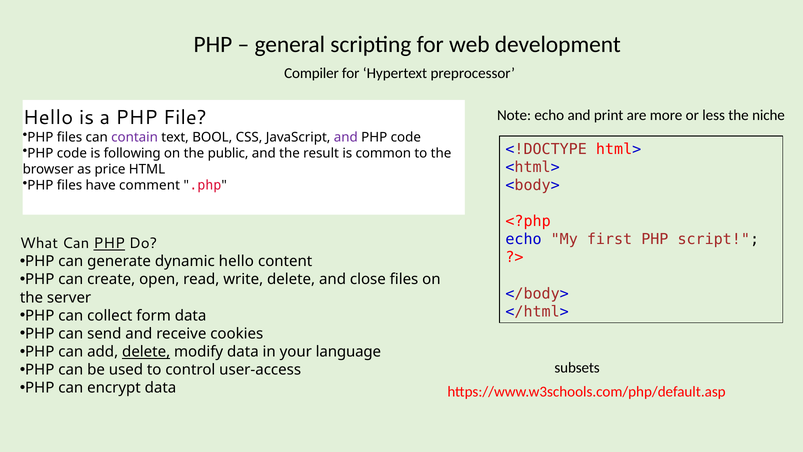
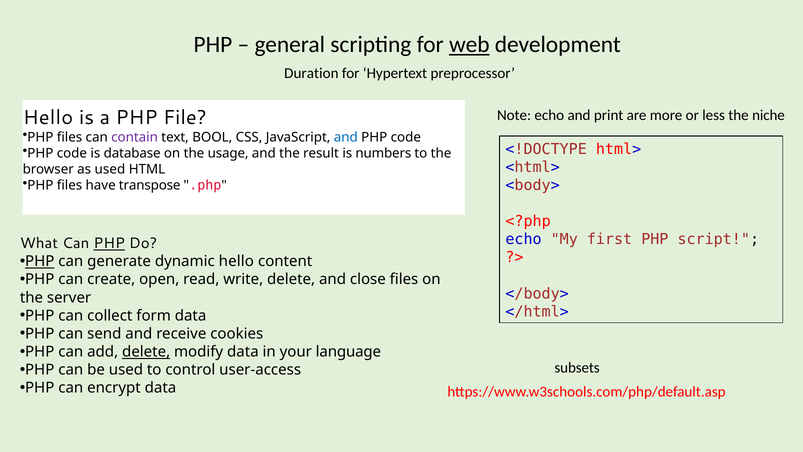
web underline: none -> present
Compiler: Compiler -> Duration
and at (346, 137) colour: purple -> blue
following: following -> database
public: public -> usage
common: common -> numbers
as price: price -> used
comment: comment -> transpose
PHP at (40, 261) underline: none -> present
